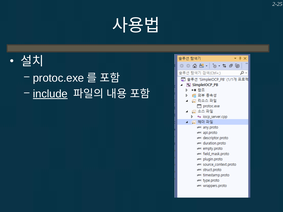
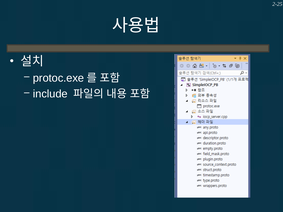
include underline: present -> none
